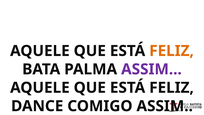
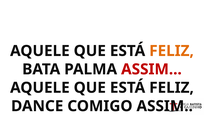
ASSIM at (151, 69) colour: purple -> red
